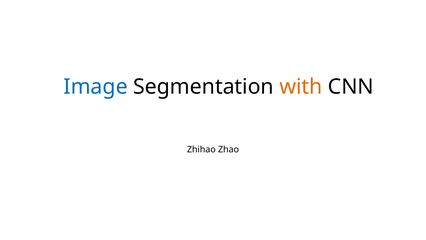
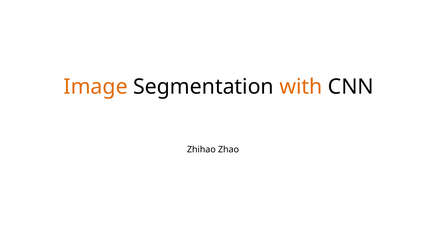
Image colour: blue -> orange
